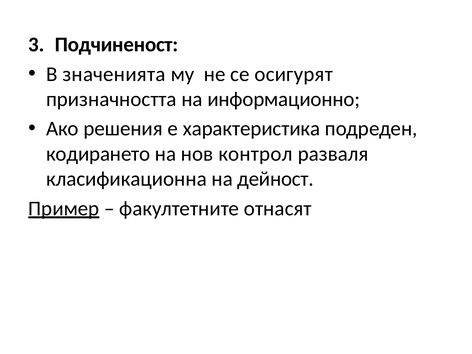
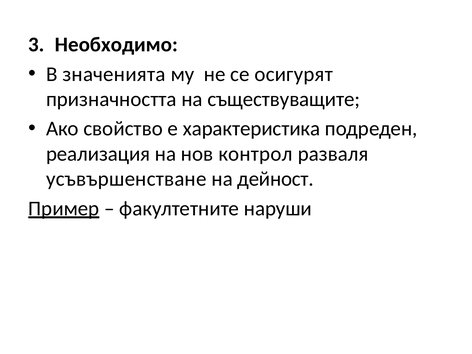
Подчиненост: Подчиненост -> Необходимо
информационно: информационно -> съществуващите
решения: решения -> свойство
кодирането: кодирането -> реализация
класификационна: класификационна -> усъвършенстване
отнасят: отнасят -> наруши
